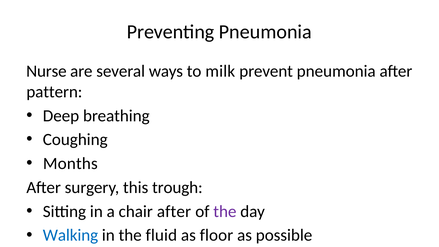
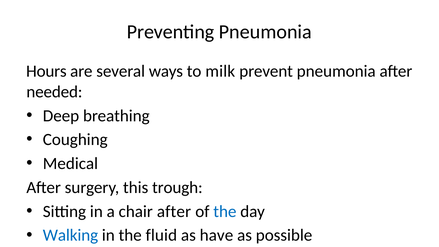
Nurse: Nurse -> Hours
pattern: pattern -> needed
Months: Months -> Medical
the at (225, 211) colour: purple -> blue
floor: floor -> have
